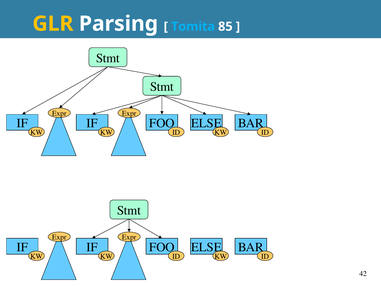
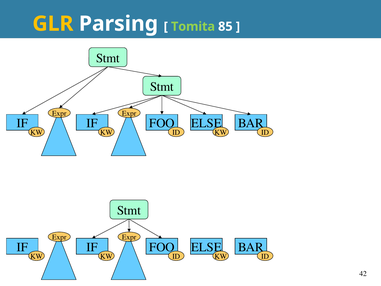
Tomita colour: light blue -> light green
